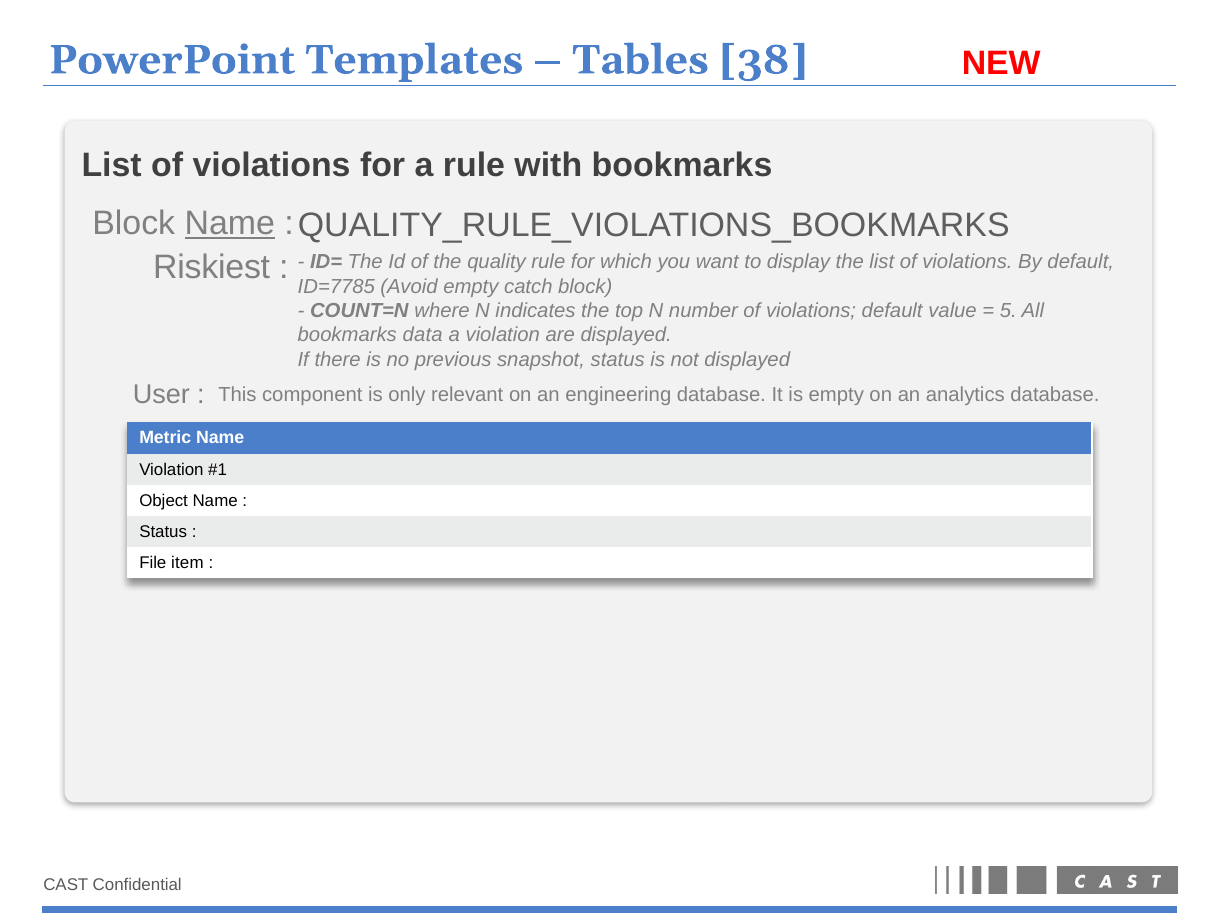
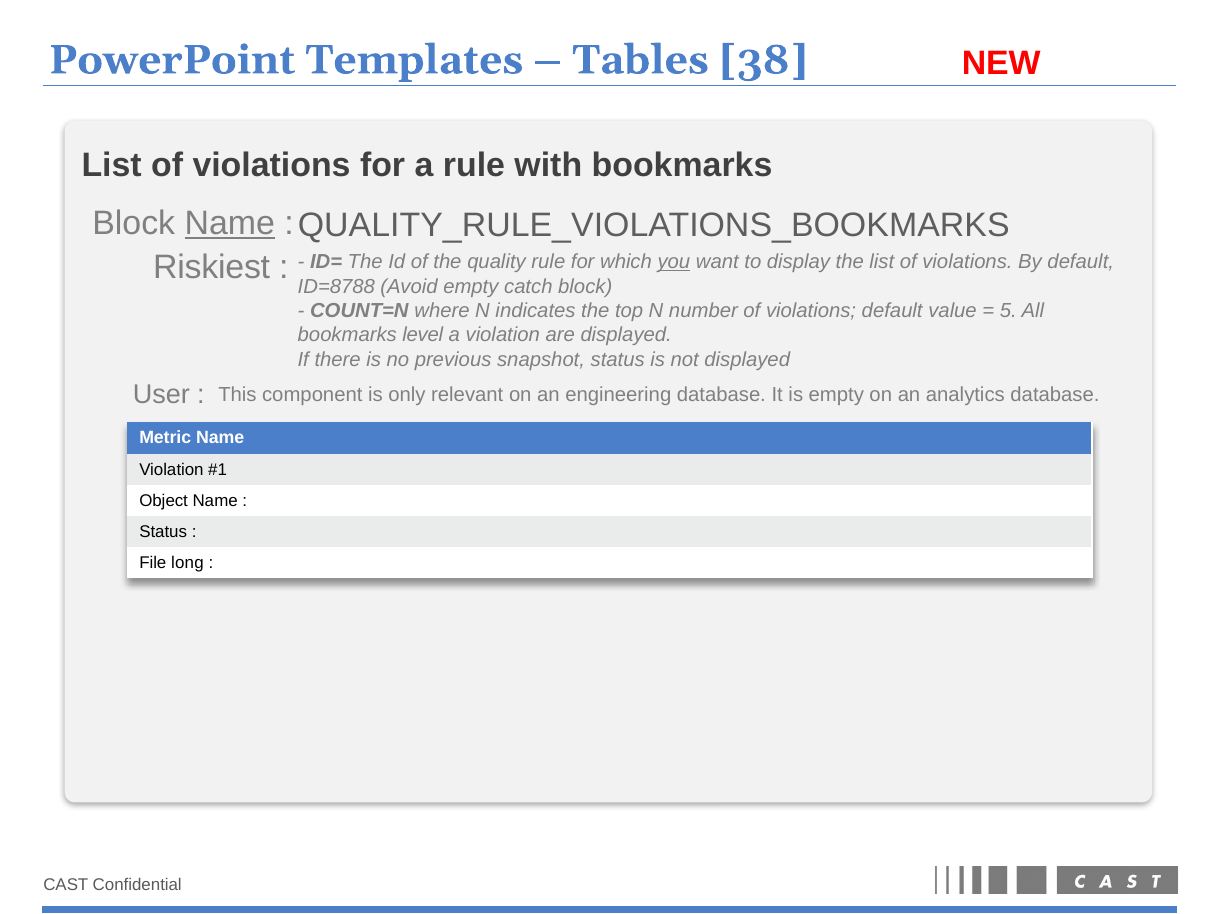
you underline: none -> present
ID=7785: ID=7785 -> ID=8788
data: data -> level
item: item -> long
